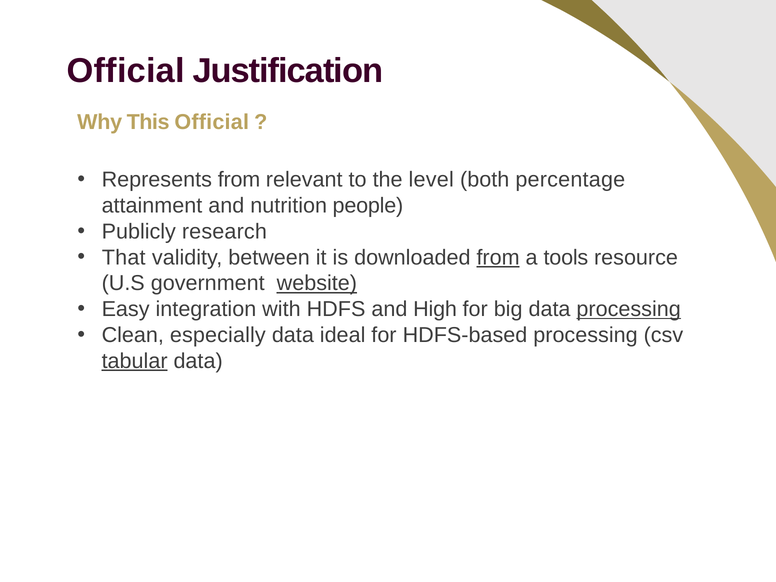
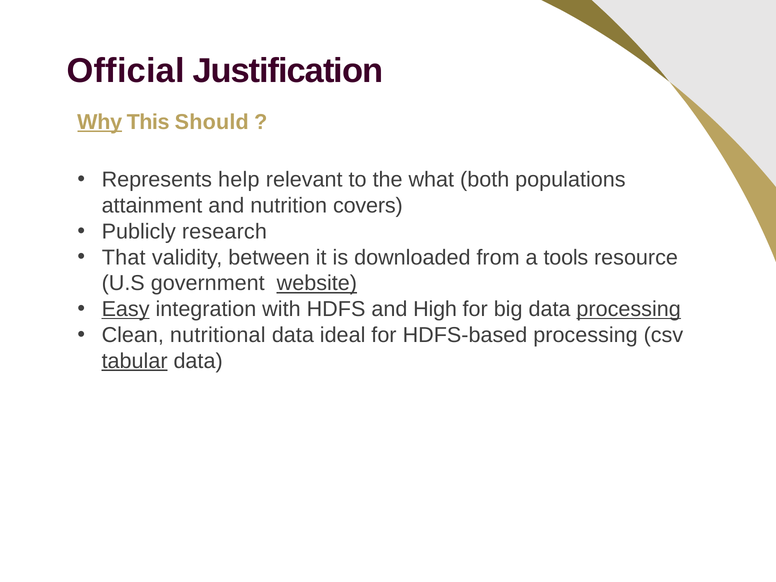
Why underline: none -> present
This Official: Official -> Should
Represents from: from -> help
level: level -> what
percentage: percentage -> populations
people: people -> covers
from at (498, 257) underline: present -> none
Easy underline: none -> present
especially: especially -> nutritional
